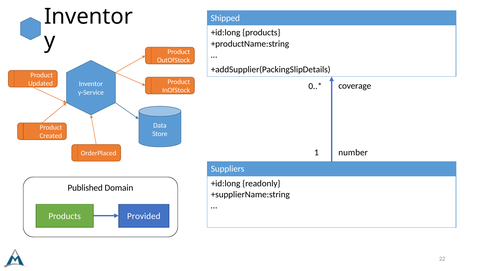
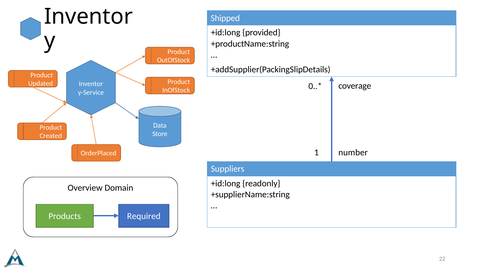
+id:long products: products -> provided
Published: Published -> Overview
Provided: Provided -> Required
